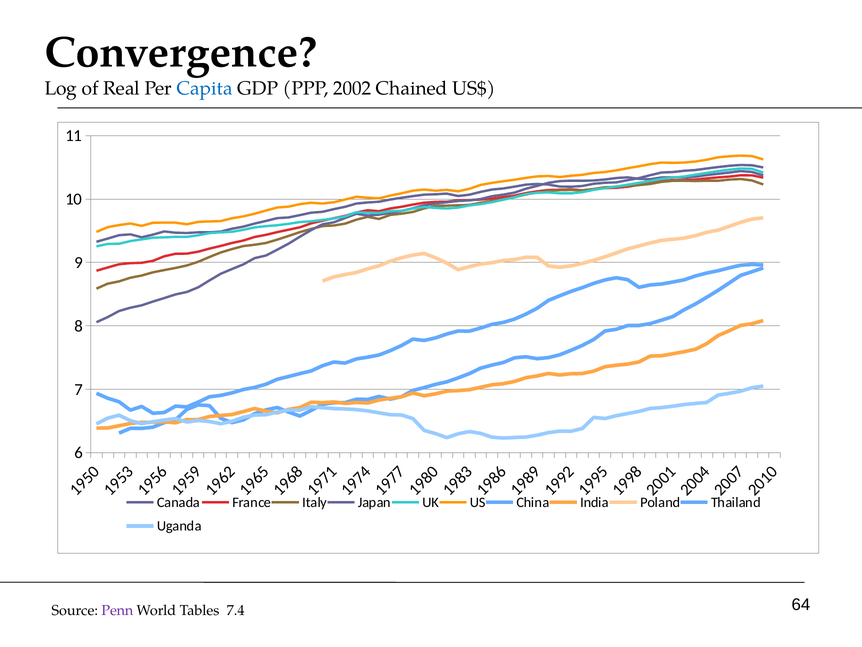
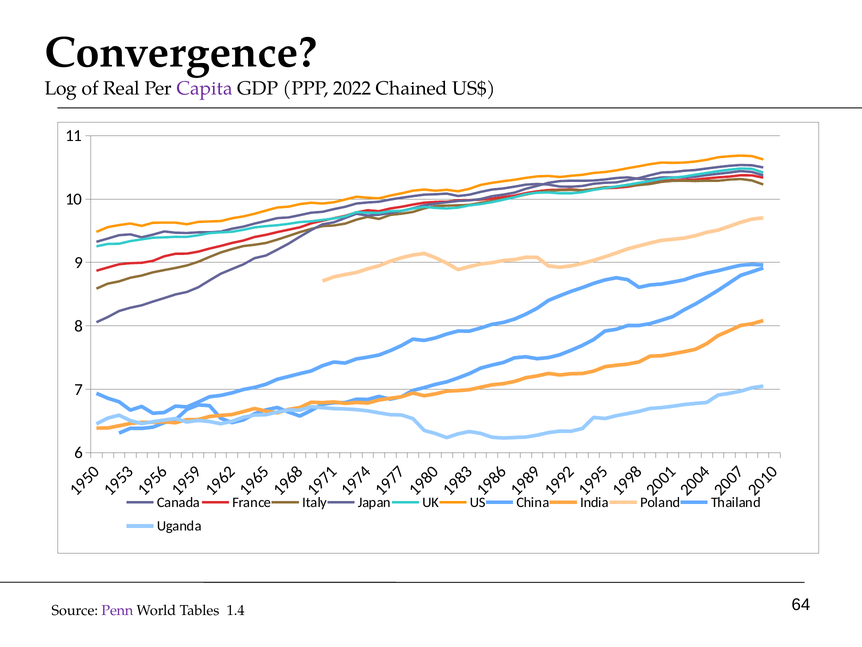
Capita colour: blue -> purple
2002: 2002 -> 2022
7.4: 7.4 -> 1.4
